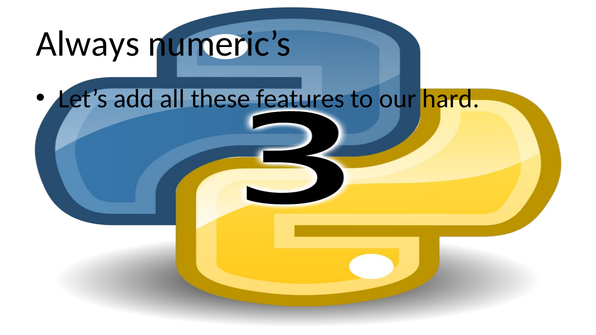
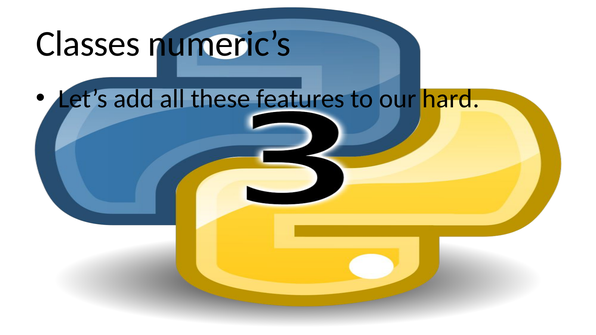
Always: Always -> Classes
